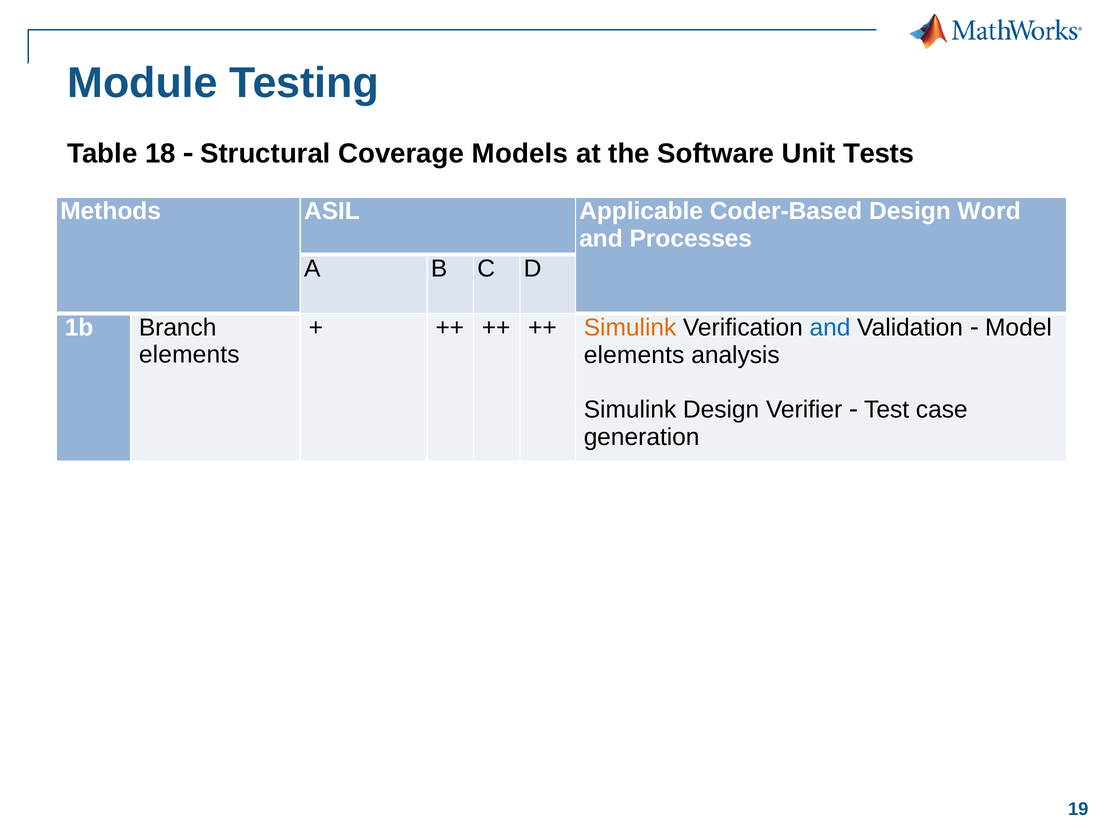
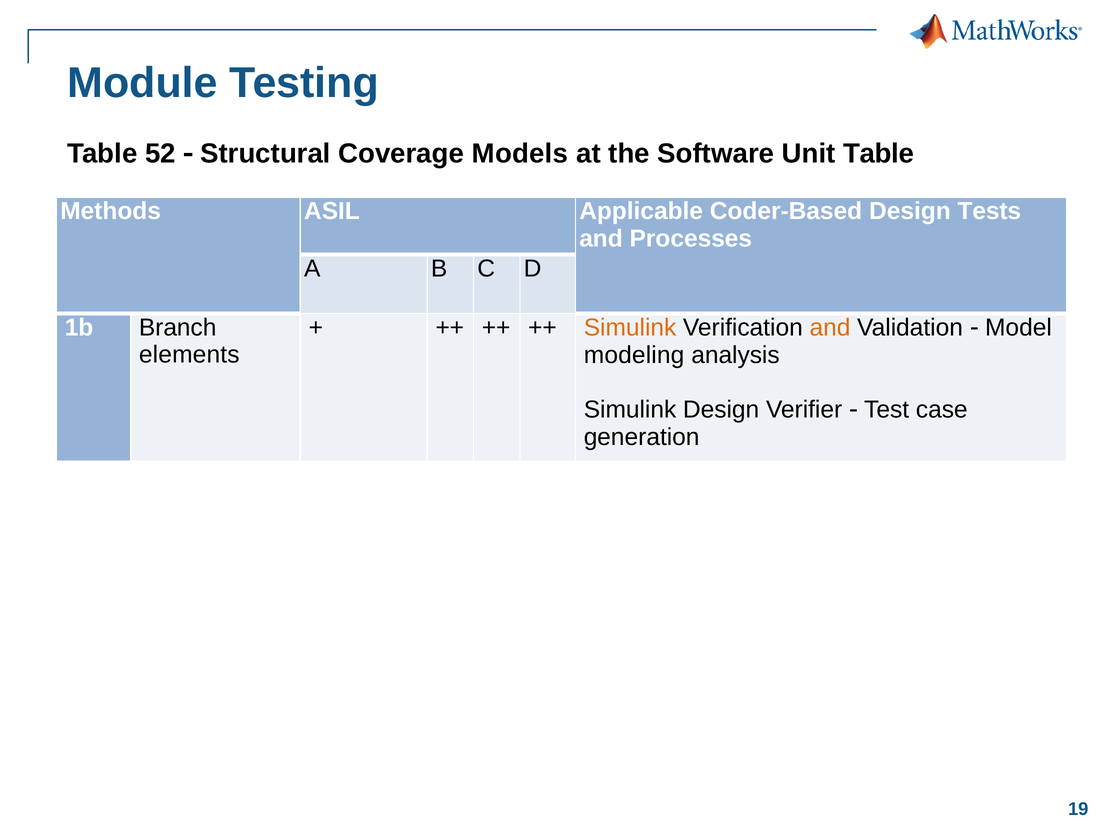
18: 18 -> 52
Unit Tests: Tests -> Table
Word: Word -> Tests
and at (830, 327) colour: blue -> orange
elements at (634, 355): elements -> modeling
